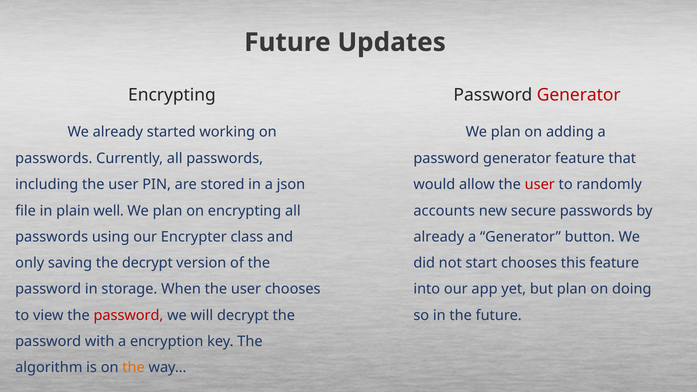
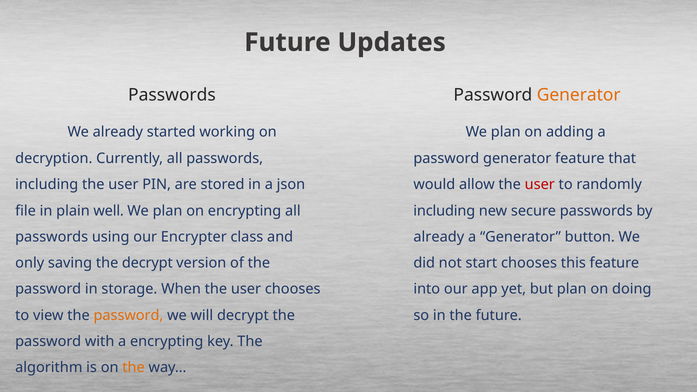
Encrypting at (172, 95): Encrypting -> Passwords
Generator at (579, 95) colour: red -> orange
passwords at (54, 158): passwords -> decryption
accounts at (444, 211): accounts -> including
password at (128, 315) colour: red -> orange
a encryption: encryption -> encrypting
